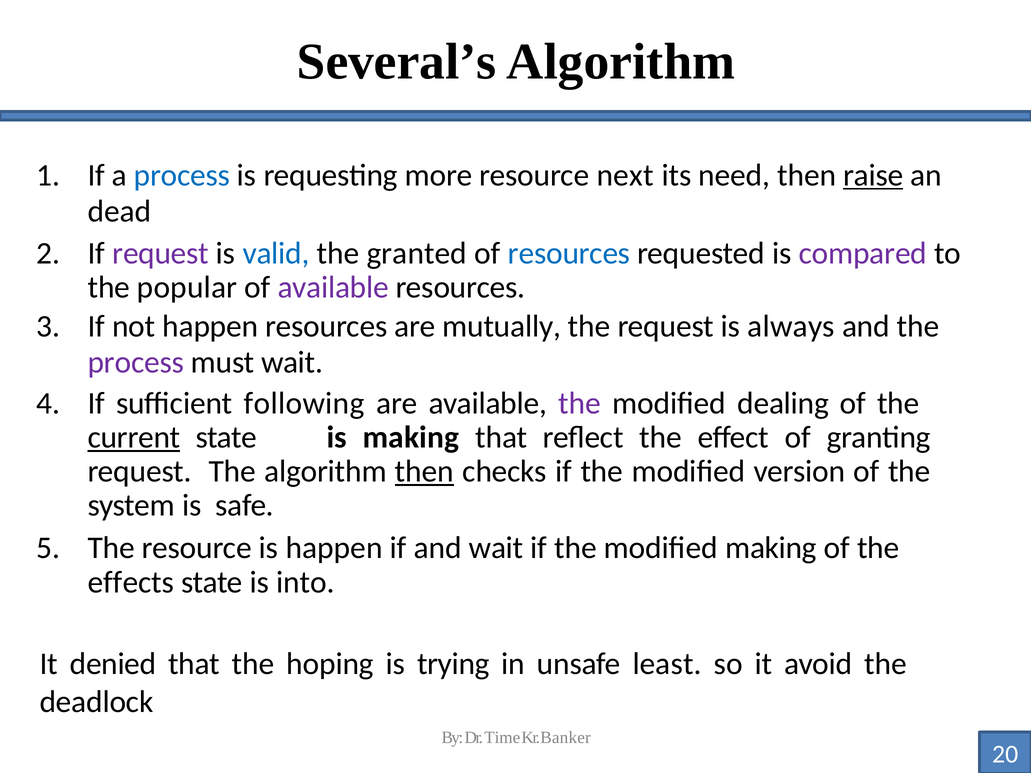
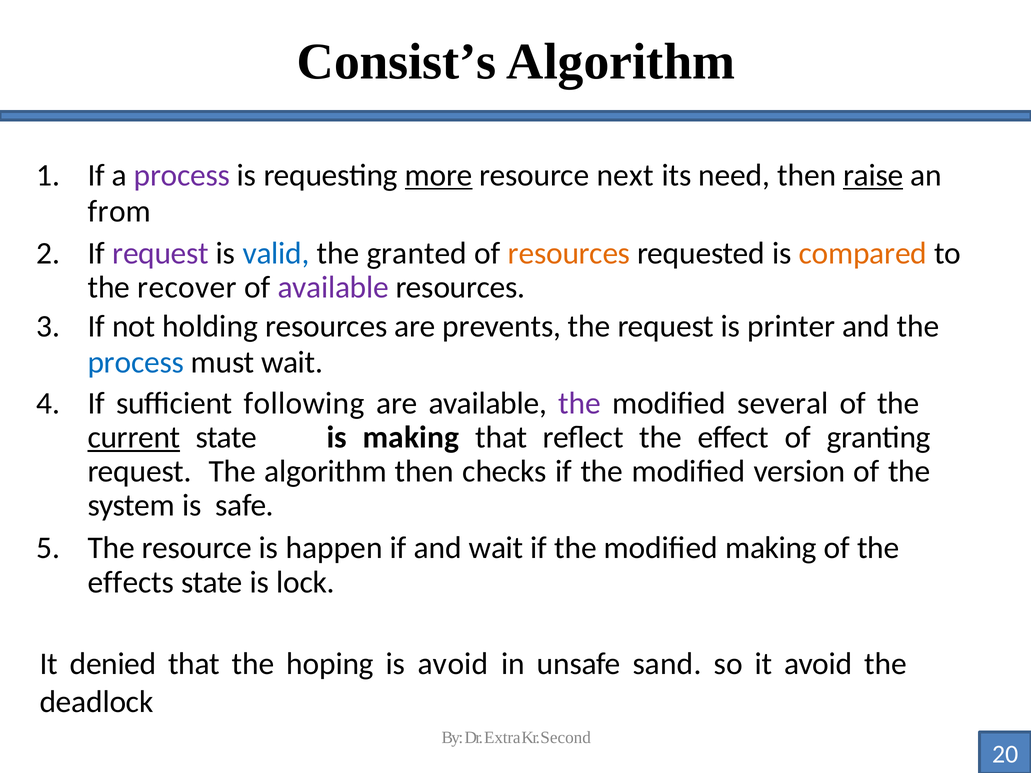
Several’s: Several’s -> Consist’s
process at (182, 175) colour: blue -> purple
more underline: none -> present
dead: dead -> from
resources at (569, 253) colour: blue -> orange
compared colour: purple -> orange
popular: popular -> recover
not happen: happen -> holding
mutually: mutually -> prevents
always: always -> printer
process at (136, 363) colour: purple -> blue
dealing: dealing -> several
then at (424, 472) underline: present -> none
into: into -> lock
is trying: trying -> avoid
least: least -> sand
Time: Time -> Extra
Banker: Banker -> Second
